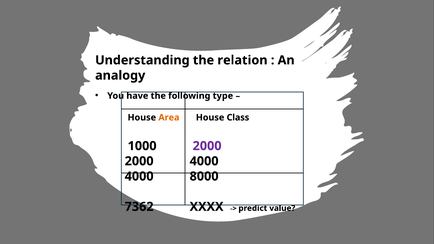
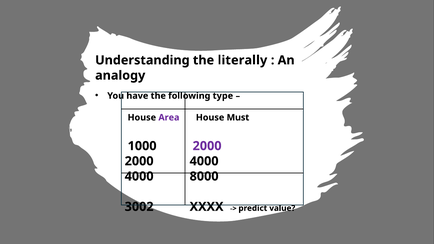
relation: relation -> literally
Area colour: orange -> purple
Class: Class -> Must
7362: 7362 -> 3002
